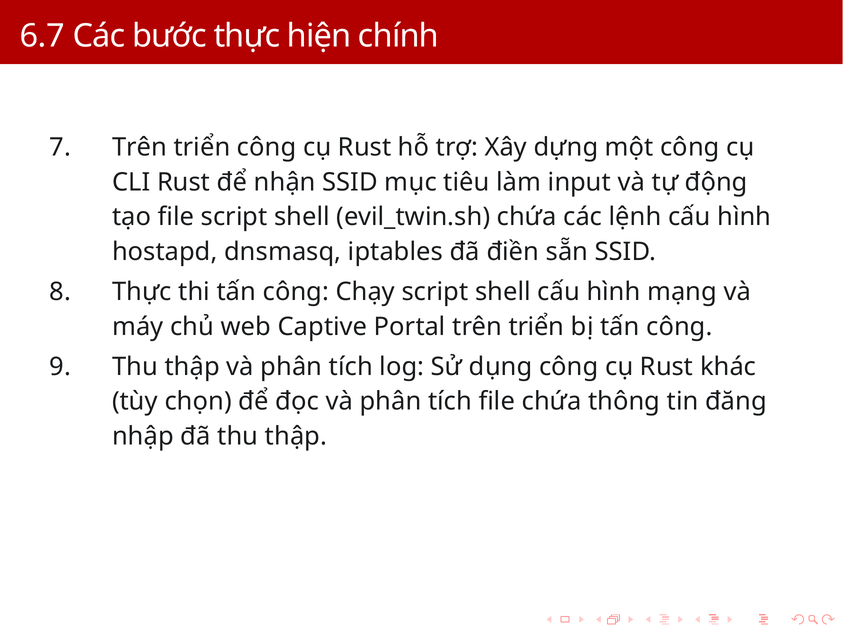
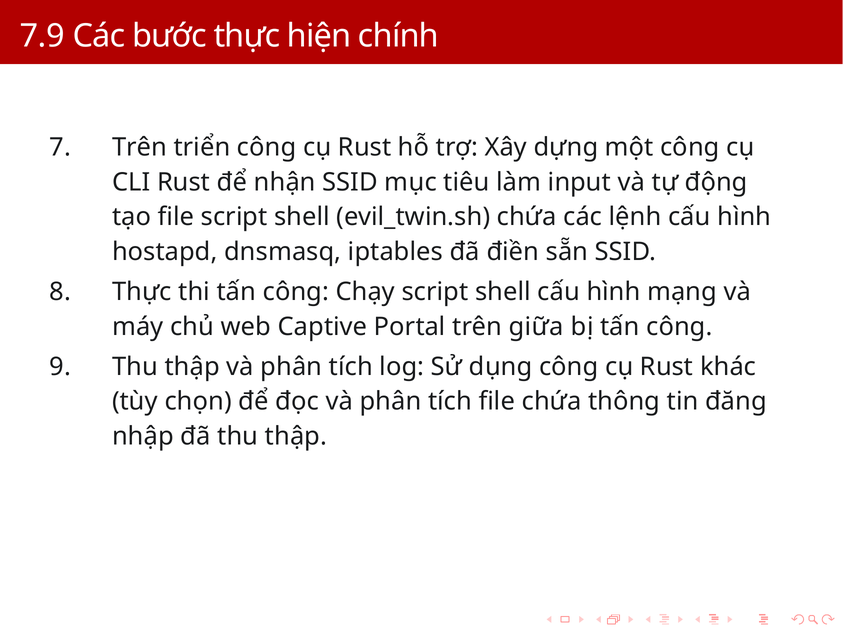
6.7: 6.7 -> 7.9
Portal trên triển: triển -> giữa
